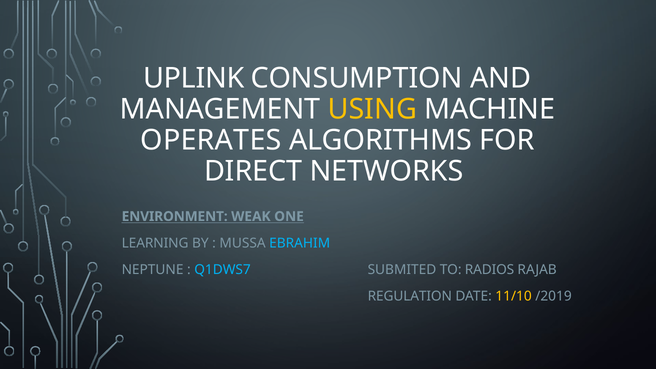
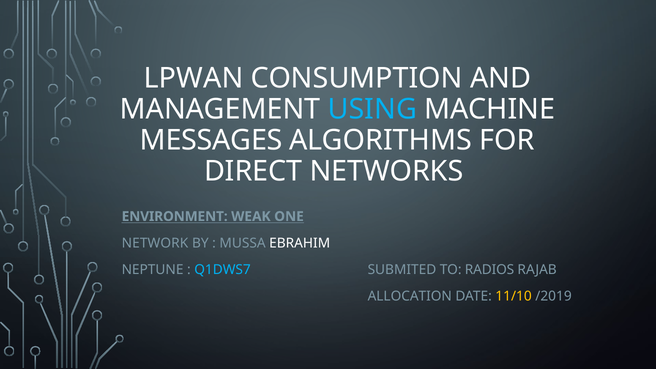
UPLINK: UPLINK -> LPWAN
USING colour: yellow -> light blue
OPERATES: OPERATES -> MESSAGES
LEARNING: LEARNING -> NETWORK
EBRAHIM colour: light blue -> white
REGULATION: REGULATION -> ALLOCATION
